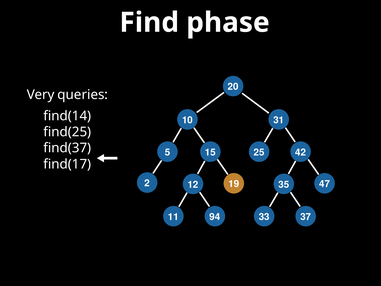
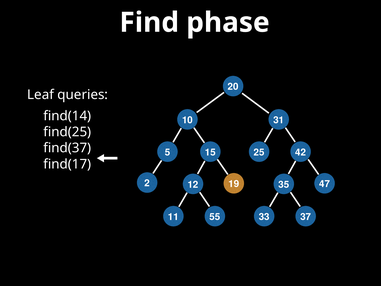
Very: Very -> Leaf
94: 94 -> 55
